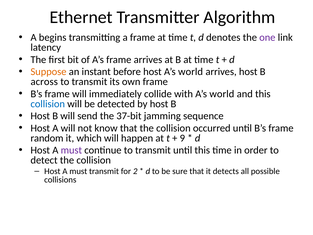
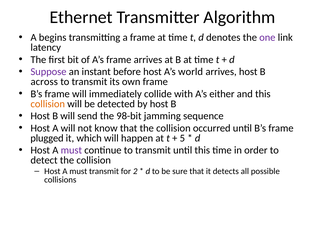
Suppose colour: orange -> purple
with A’s world: world -> either
collision at (48, 104) colour: blue -> orange
37-bit: 37-bit -> 98-bit
random: random -> plugged
9: 9 -> 5
